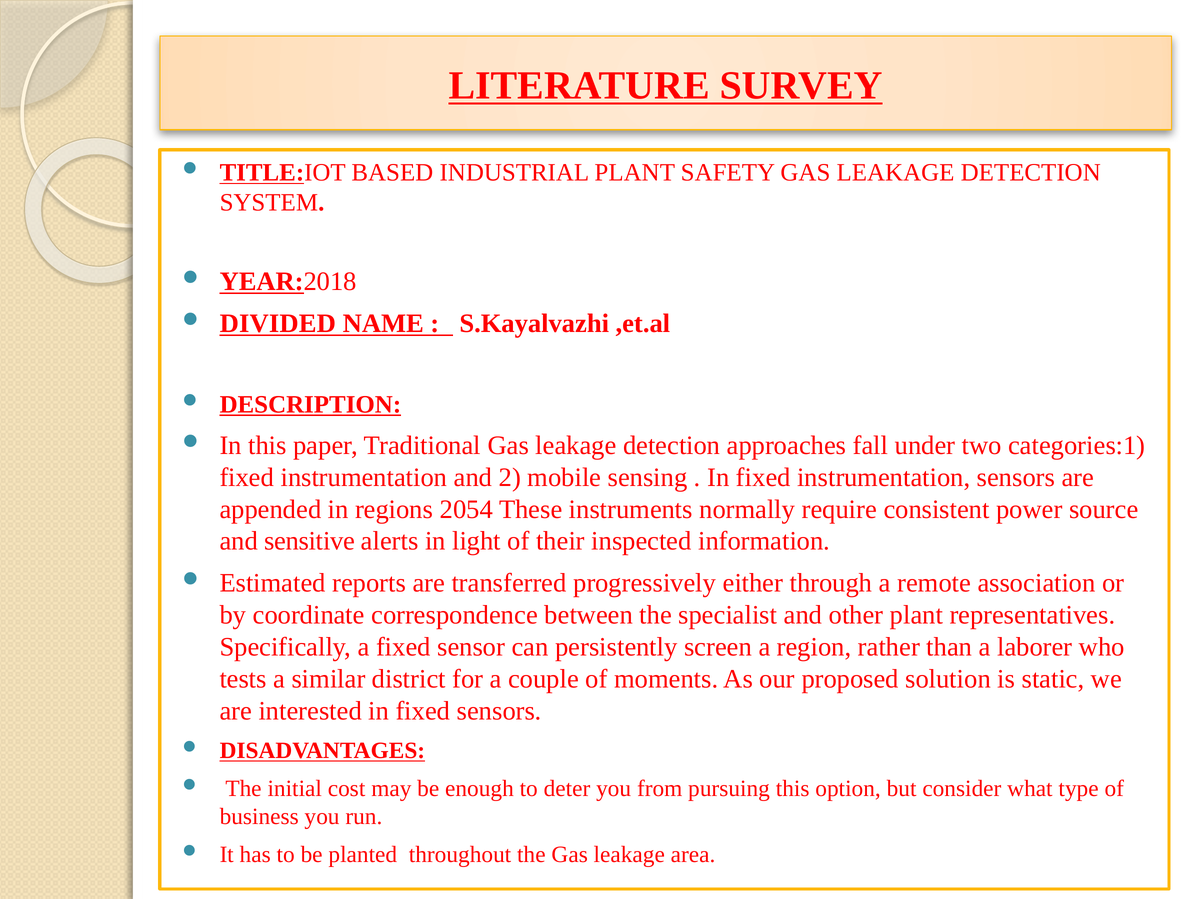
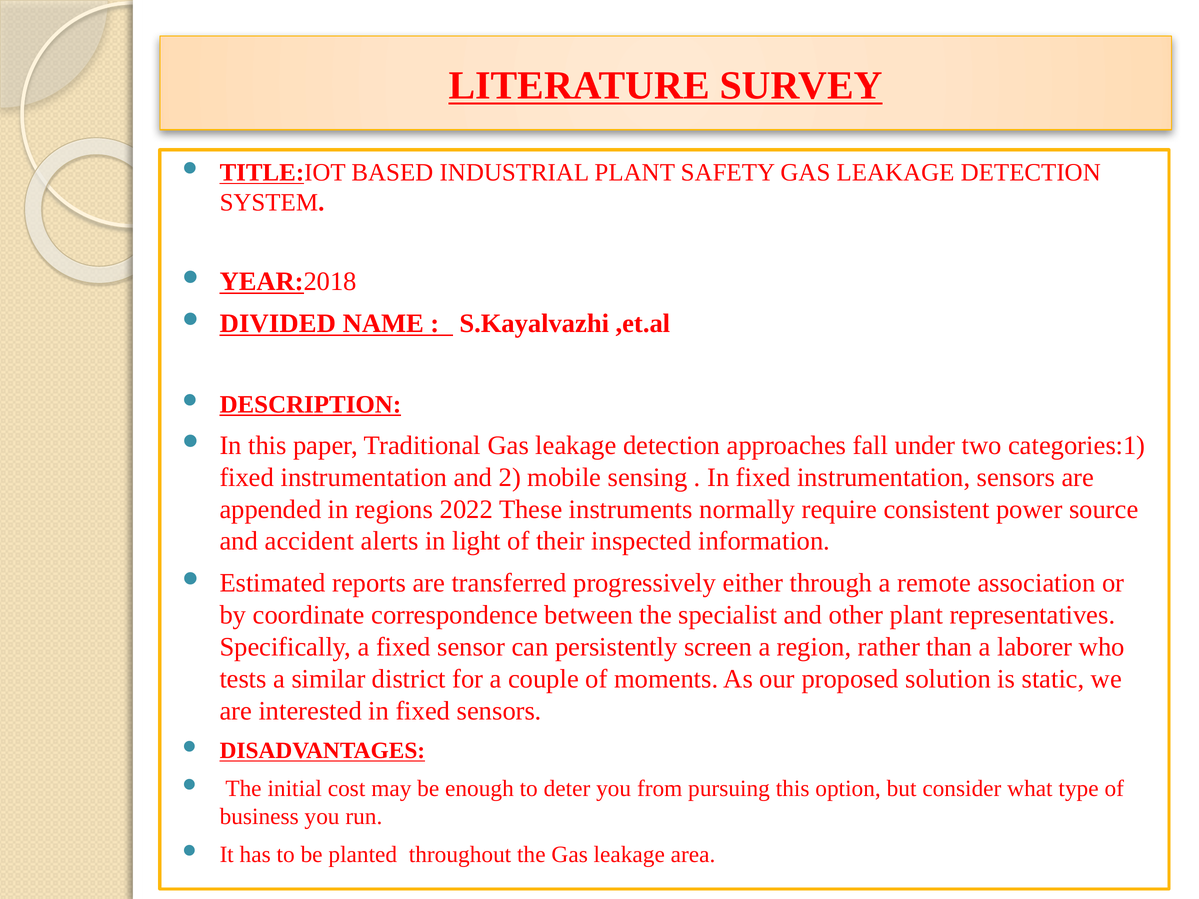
2054: 2054 -> 2022
sensitive: sensitive -> accident
